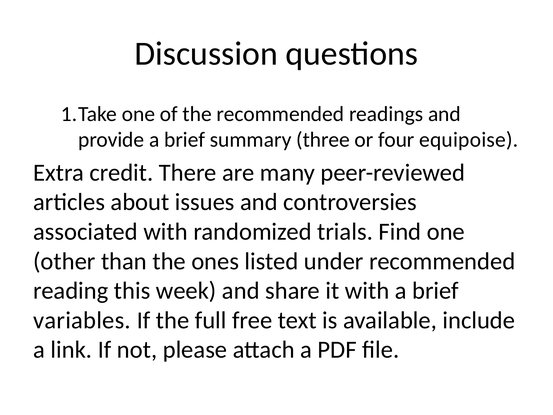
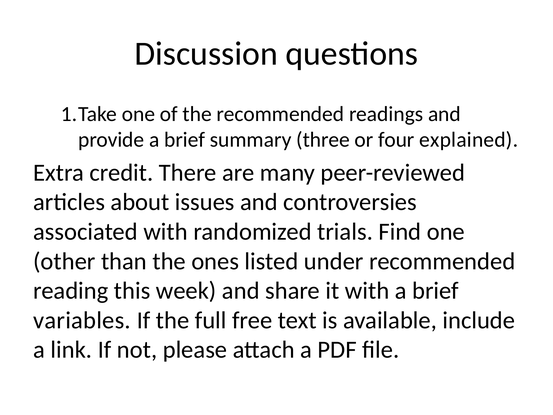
equipoise: equipoise -> explained
